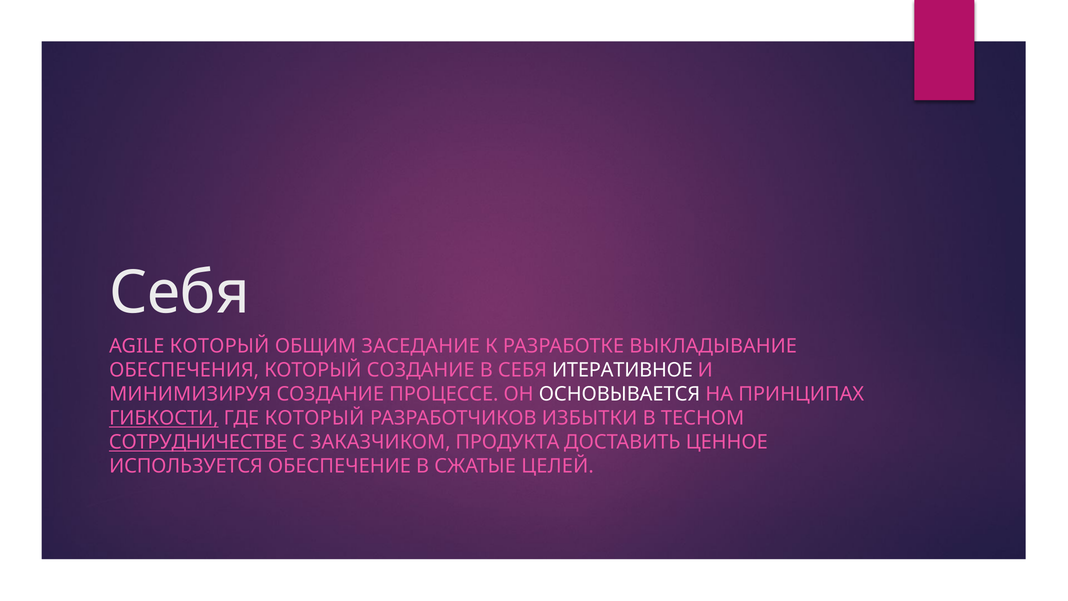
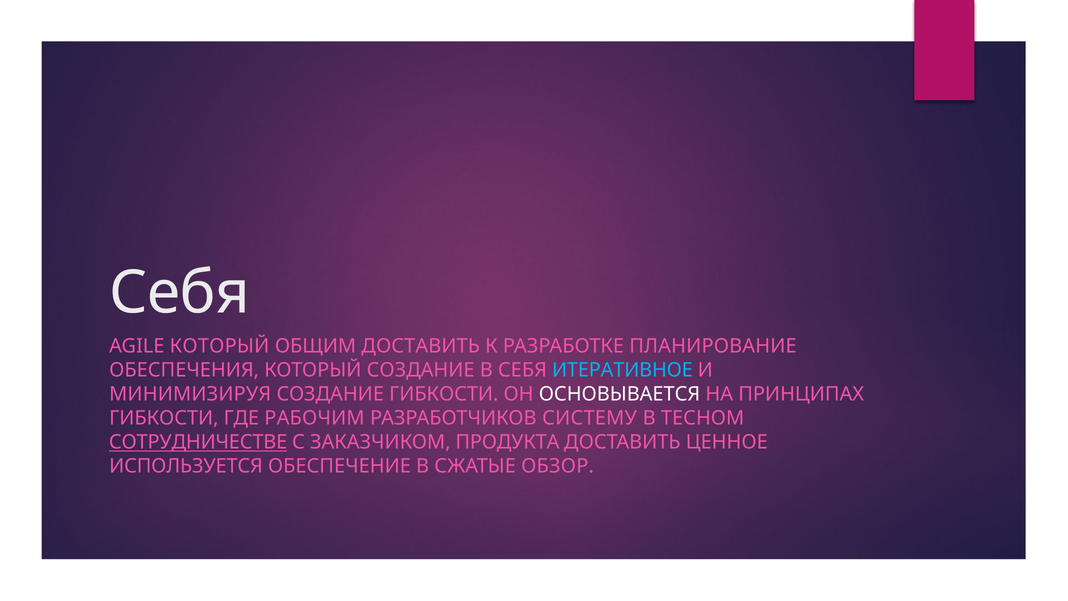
ОБЩИМ ЗАСЕДАНИЕ: ЗАСЕДАНИЕ -> ДОСТАВИТЬ
ВЫКЛАДЫВАНИЕ: ВЫКЛАДЫВАНИЕ -> ПЛАНИРОВАНИЕ
ИТЕРАТИВНОЕ colour: white -> light blue
СОЗДАНИЕ ПРОЦЕССЕ: ПРОЦЕССЕ -> ГИБКОСТИ
ГИБКОСТИ at (164, 418) underline: present -> none
ГДЕ КОТОРЫЙ: КОТОРЫЙ -> РАБОЧИМ
ИЗБЫТКИ: ИЗБЫТКИ -> СИСТЕМУ
ЦЕЛЕЙ: ЦЕЛЕЙ -> ОБЗОР
